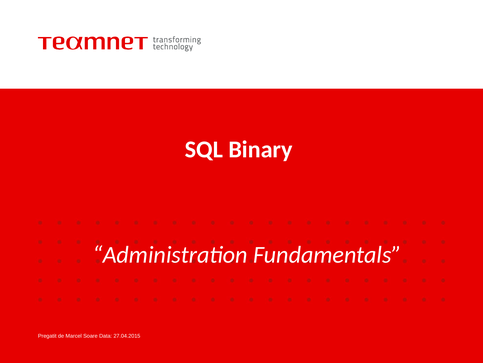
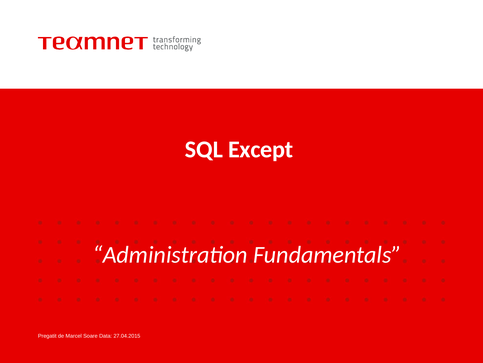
Binary: Binary -> Except
